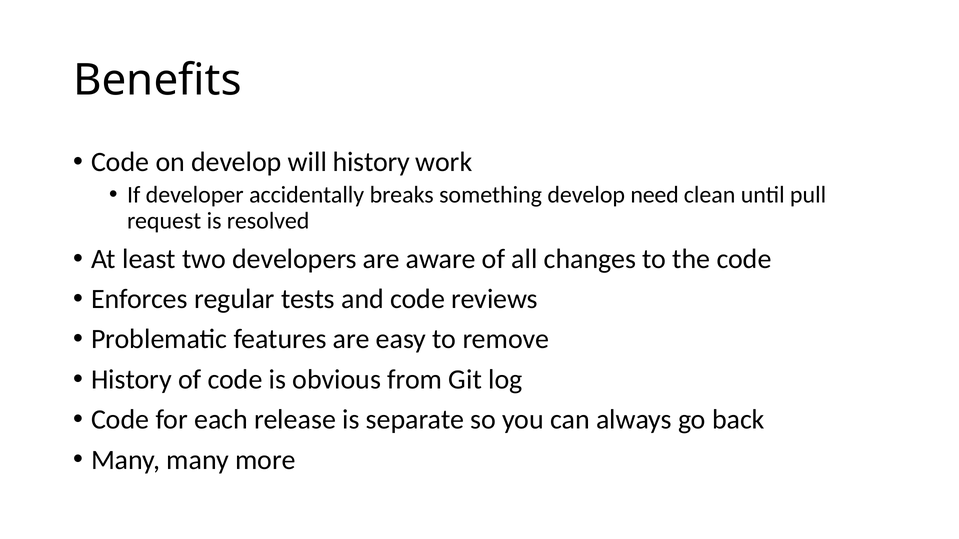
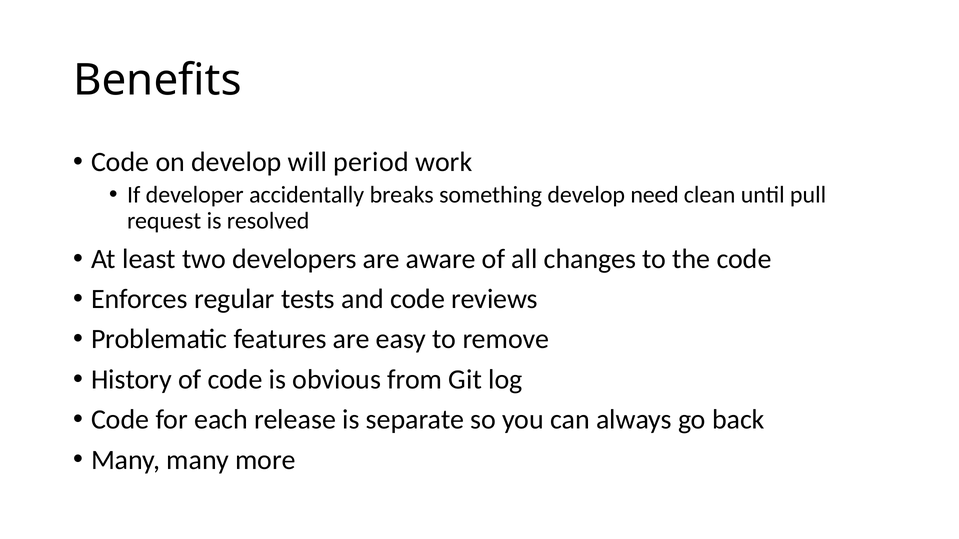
will history: history -> period
